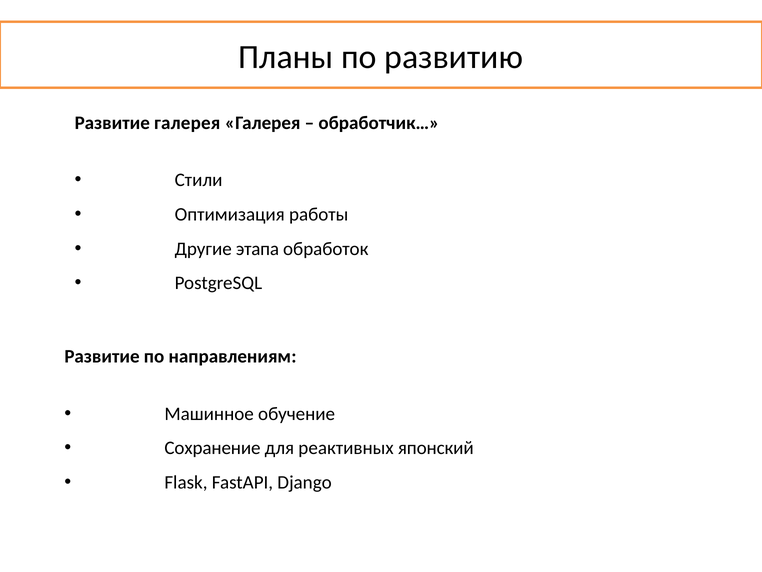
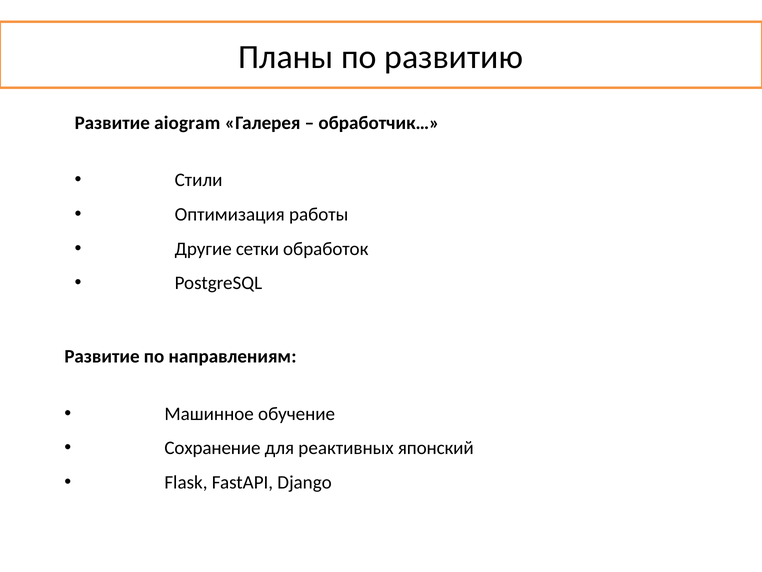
Развитие галерея: галерея -> aiogram
этапа: этапа -> сетки
